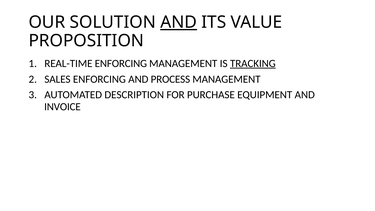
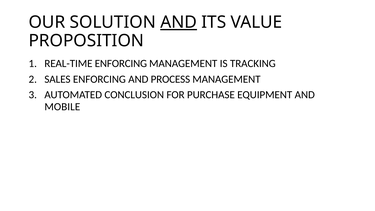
TRACKING underline: present -> none
DESCRIPTION: DESCRIPTION -> CONCLUSION
INVOICE: INVOICE -> MOBILE
